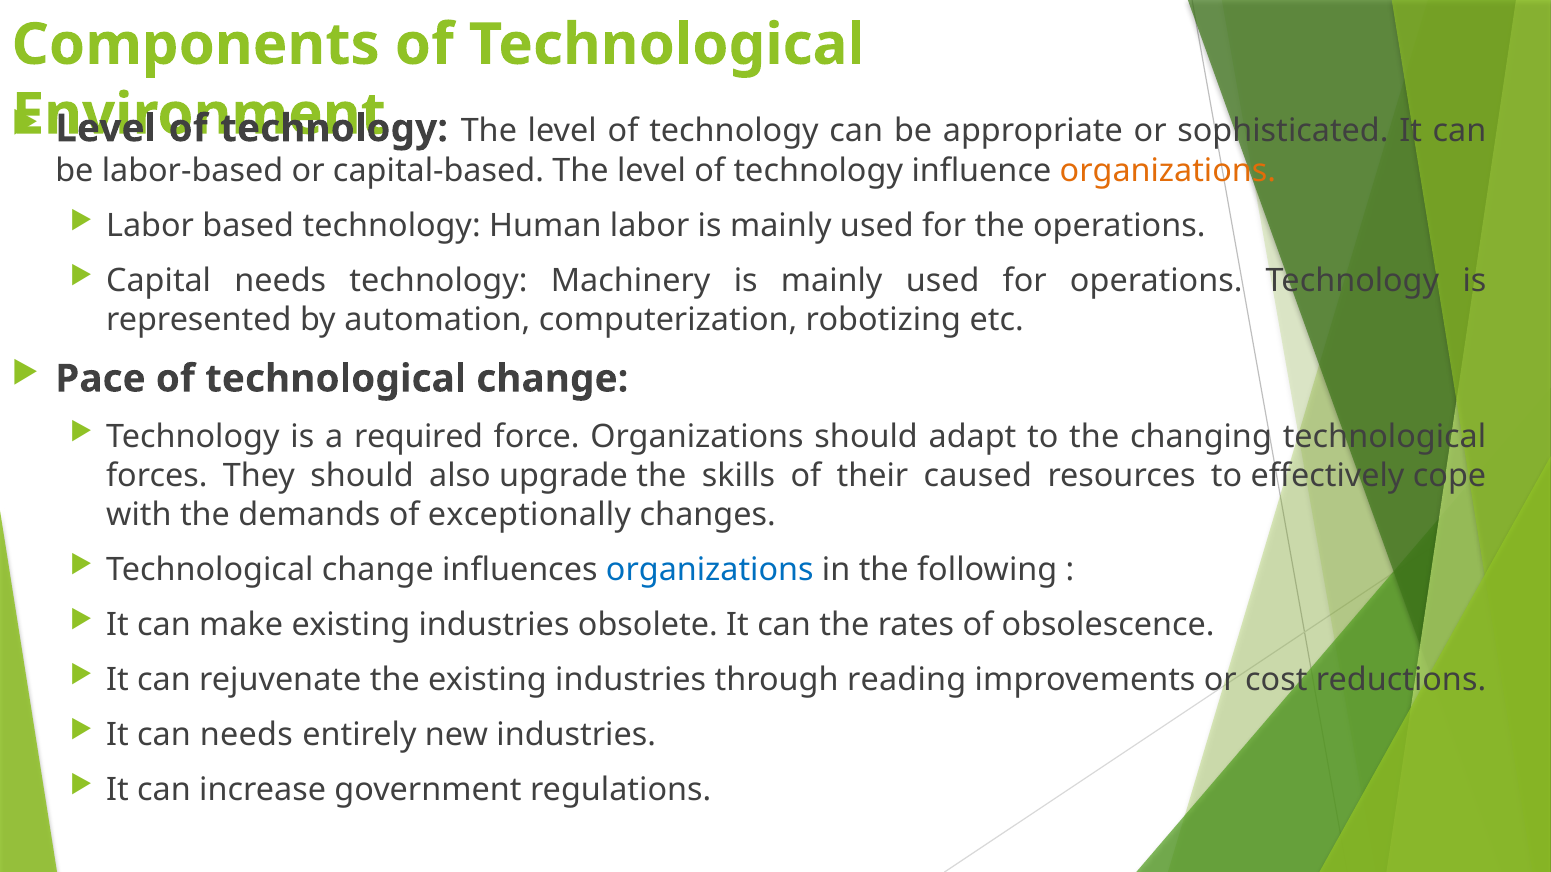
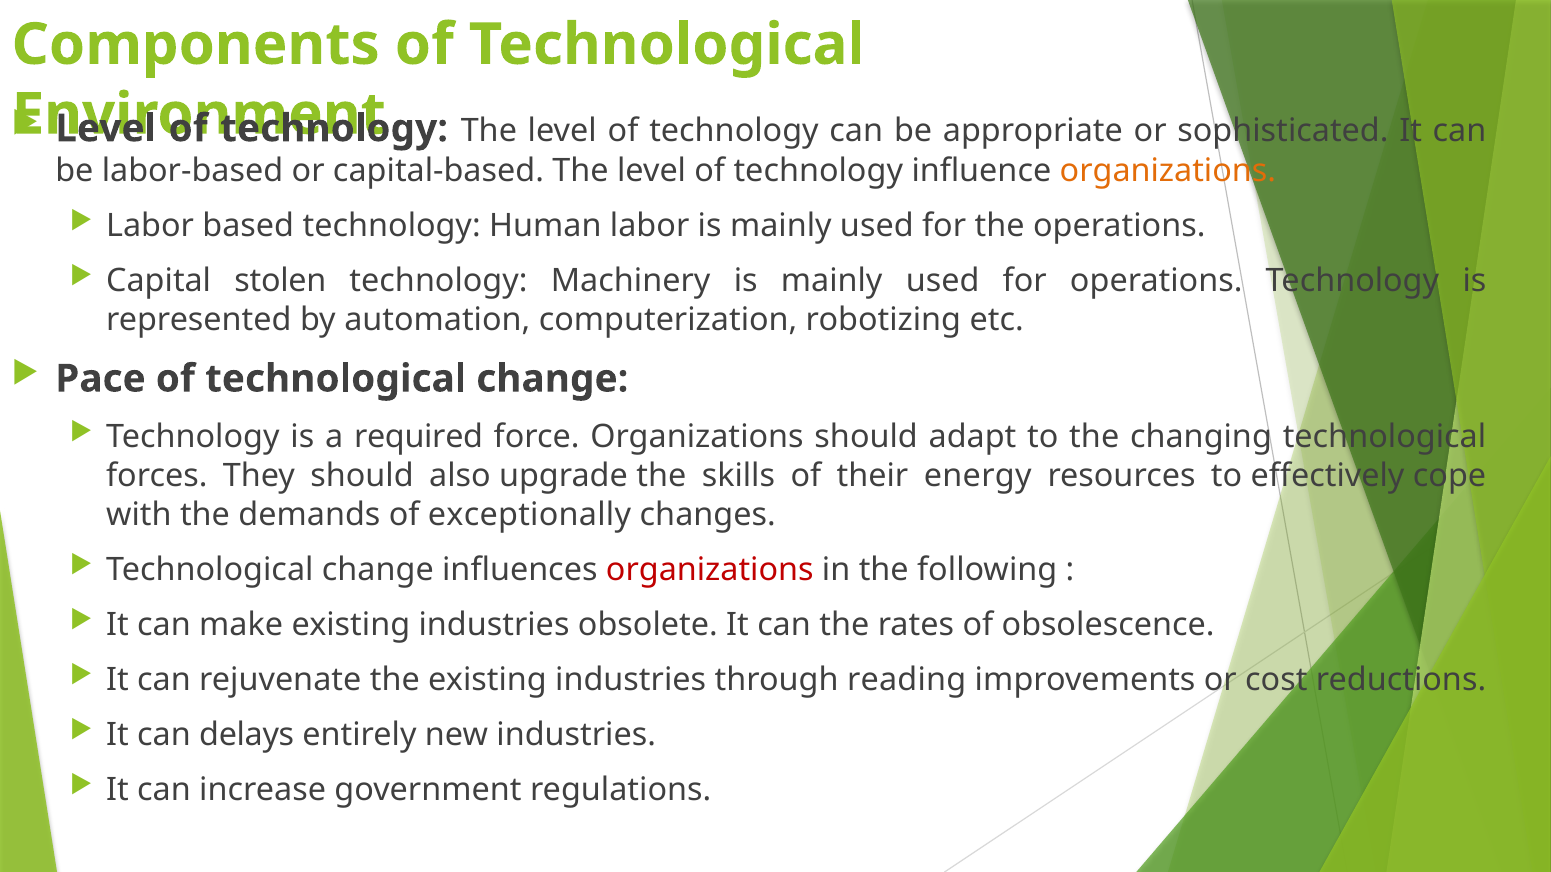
Capital needs: needs -> stolen
caused: caused -> energy
organizations at (710, 570) colour: blue -> red
can needs: needs -> delays
